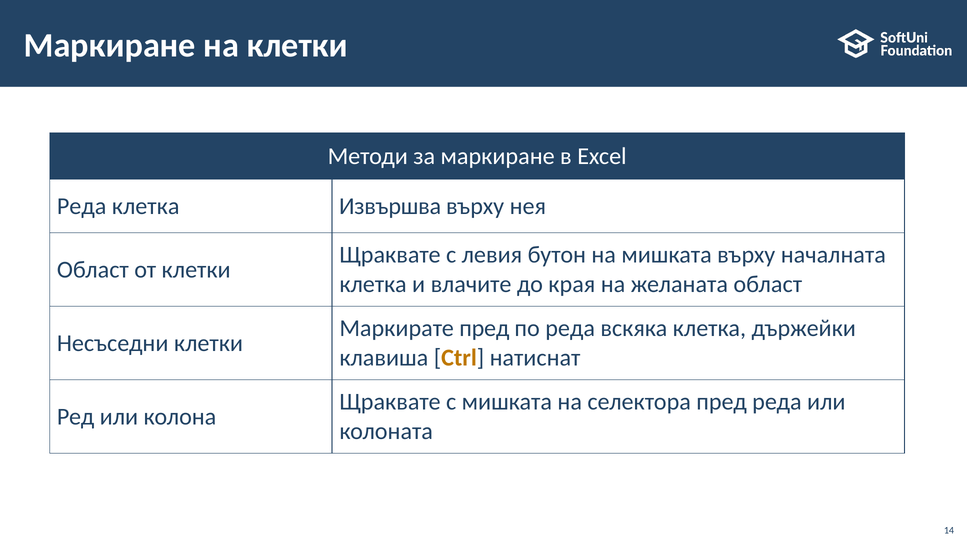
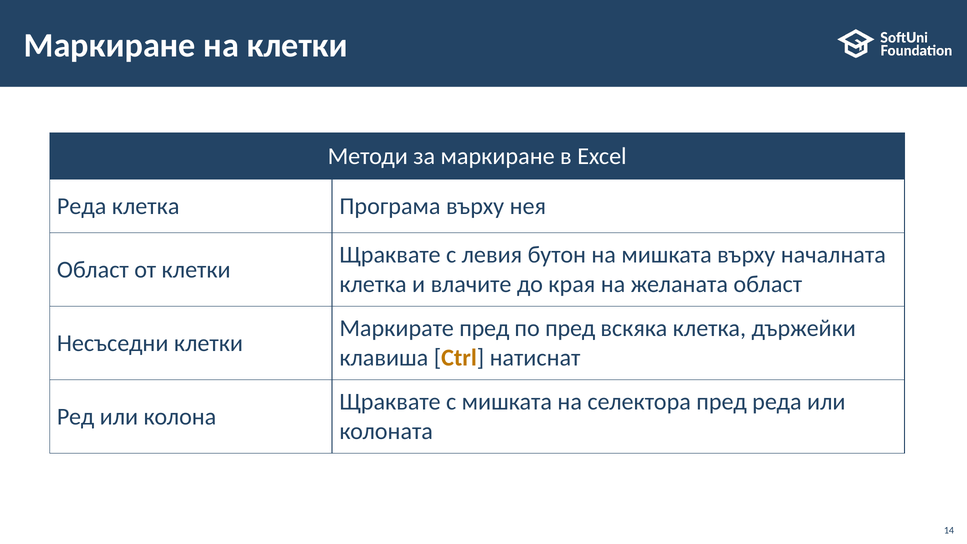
Извършва: Извършва -> Програма
по реда: реда -> пред
